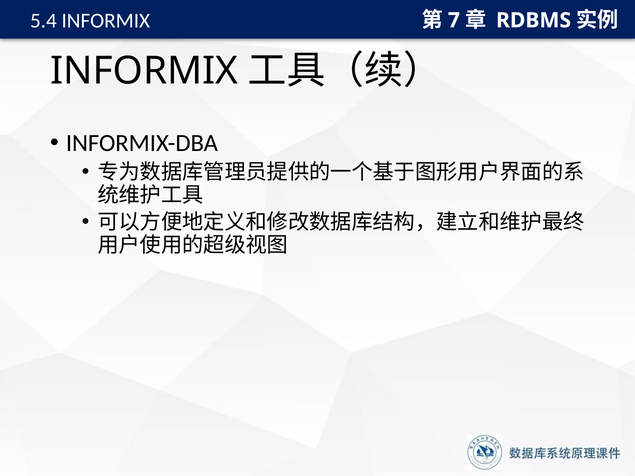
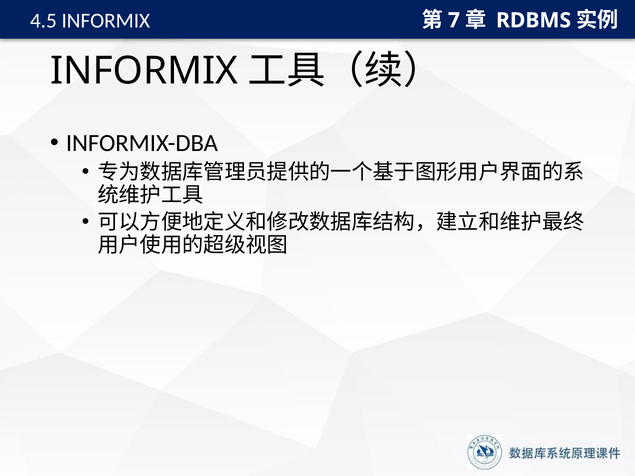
5.4: 5.4 -> 4.5
